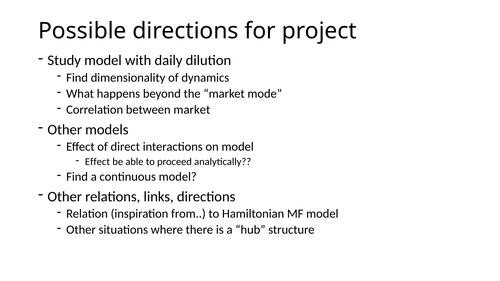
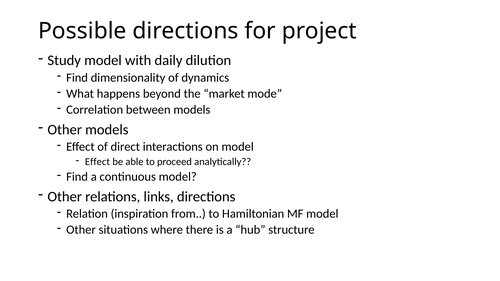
between market: market -> models
